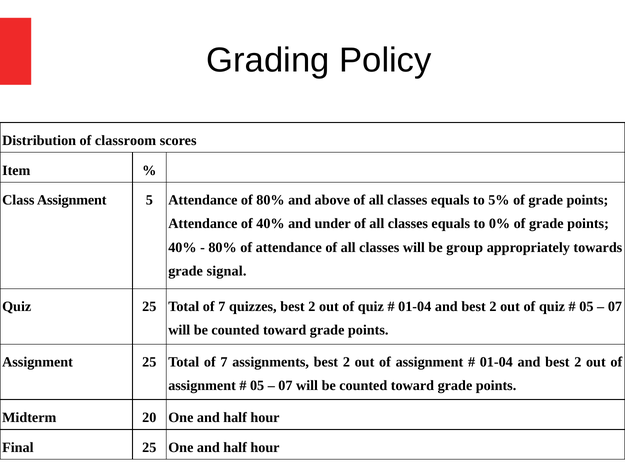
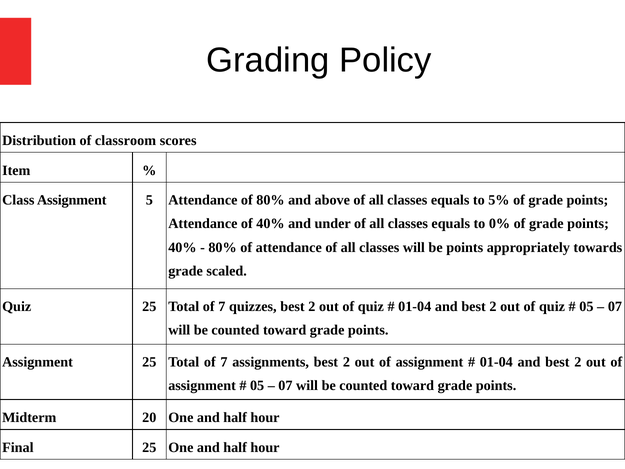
be group: group -> points
signal: signal -> scaled
